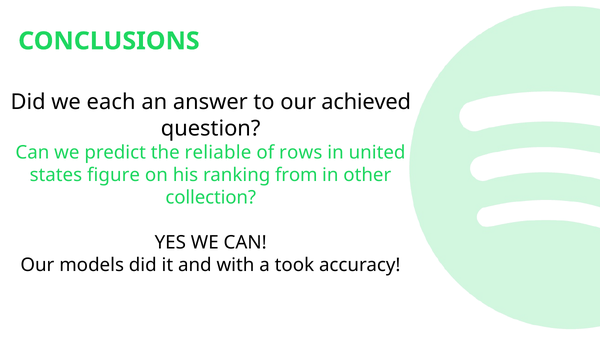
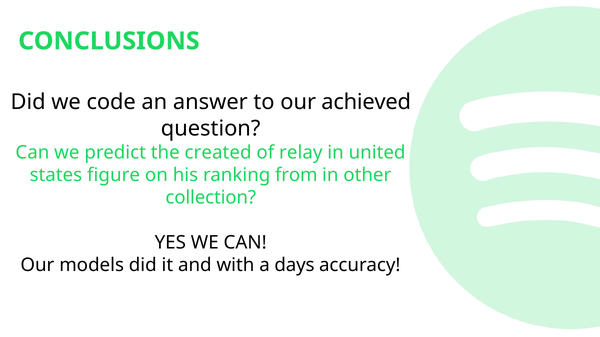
each: each -> code
reliable: reliable -> created
rows: rows -> relay
took: took -> days
